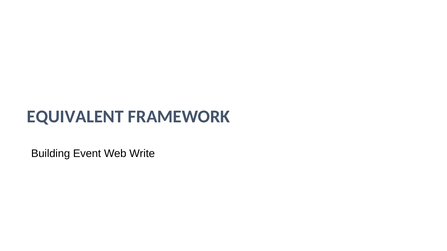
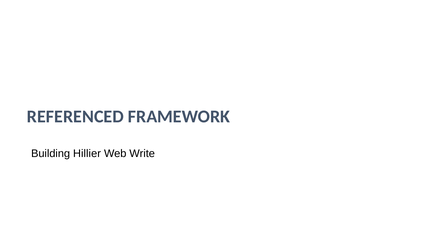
EQUIVALENT: EQUIVALENT -> REFERENCED
Event: Event -> Hillier
